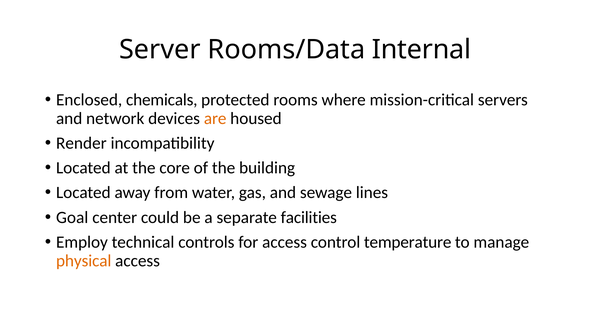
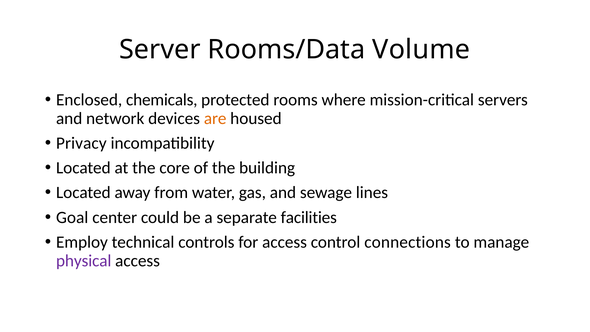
Internal: Internal -> Volume
Render: Render -> Privacy
temperature: temperature -> connections
physical colour: orange -> purple
